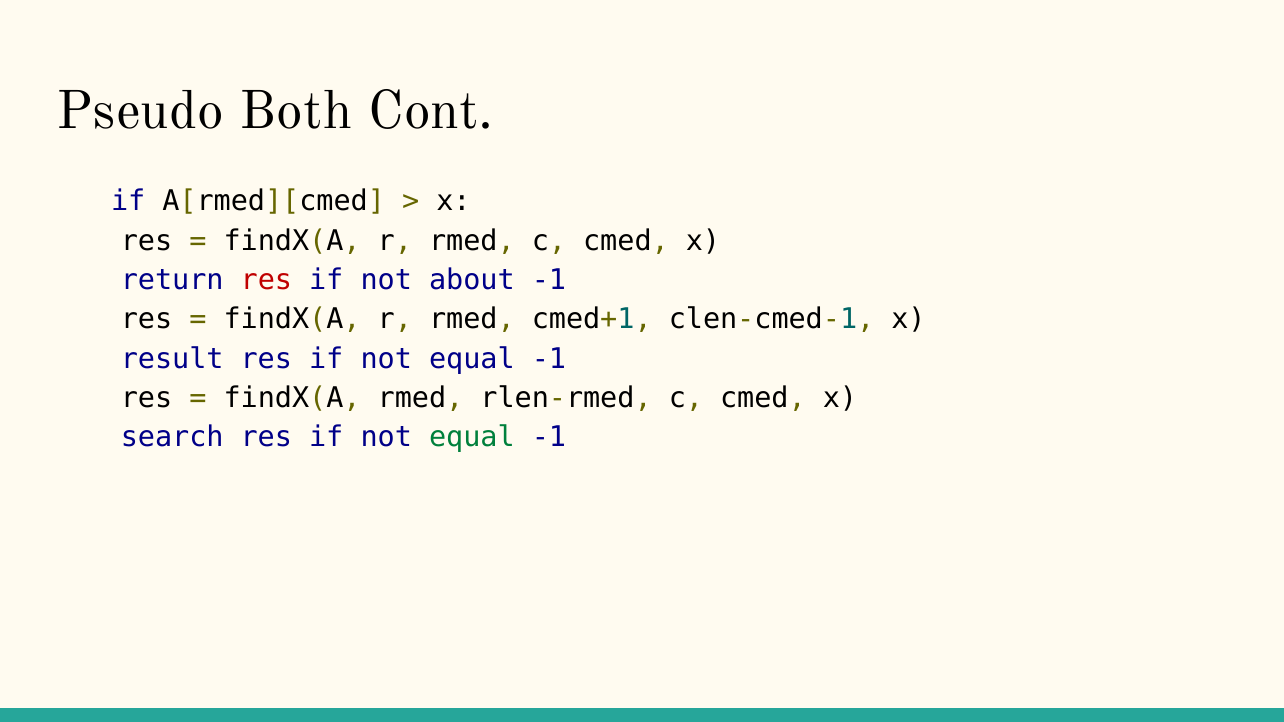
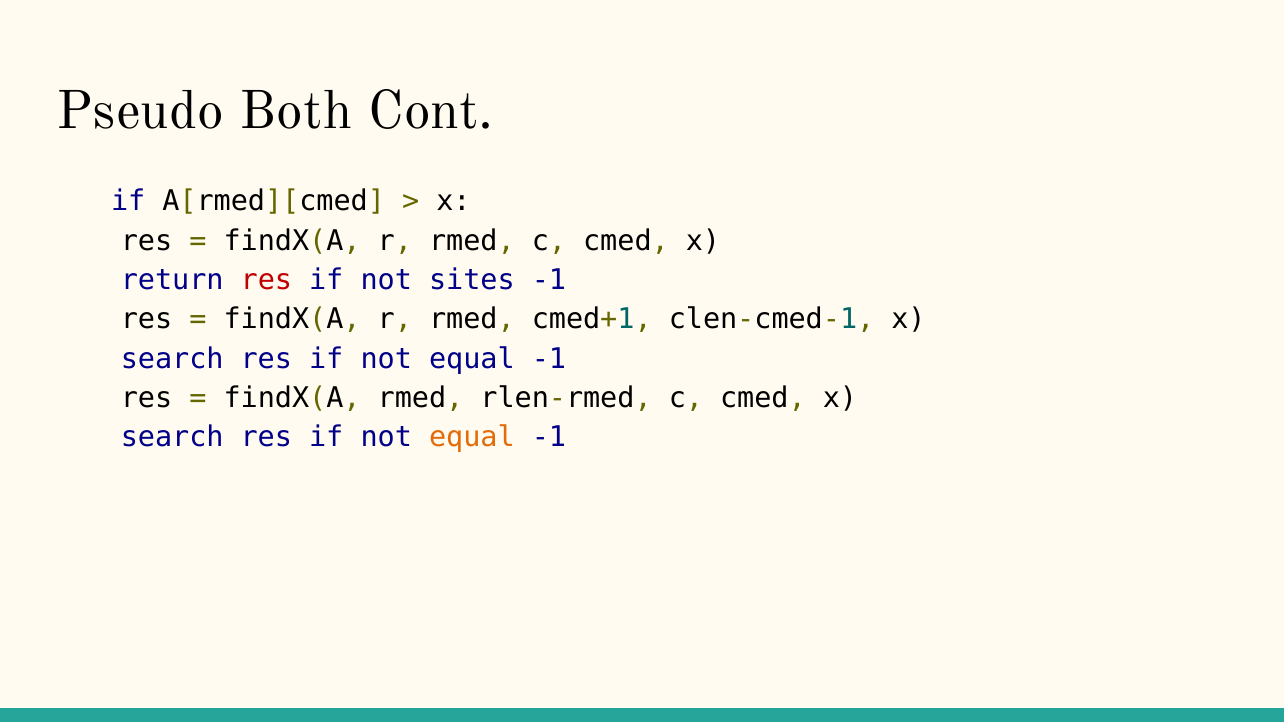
about: about -> sites
result at (172, 359): result -> search
equal at (472, 438) colour: green -> orange
